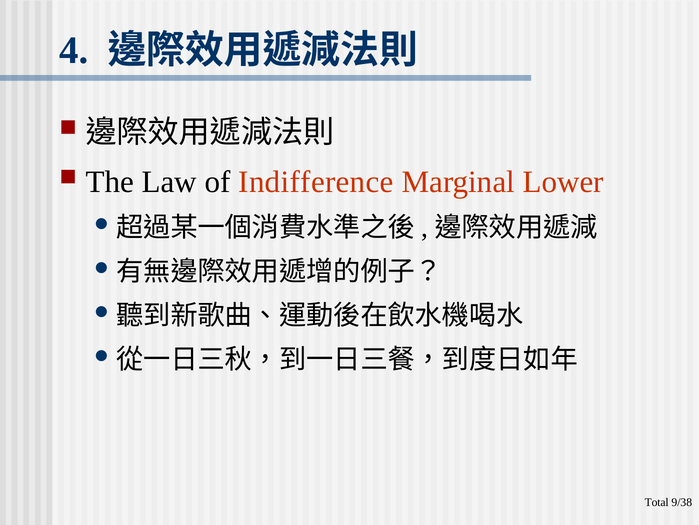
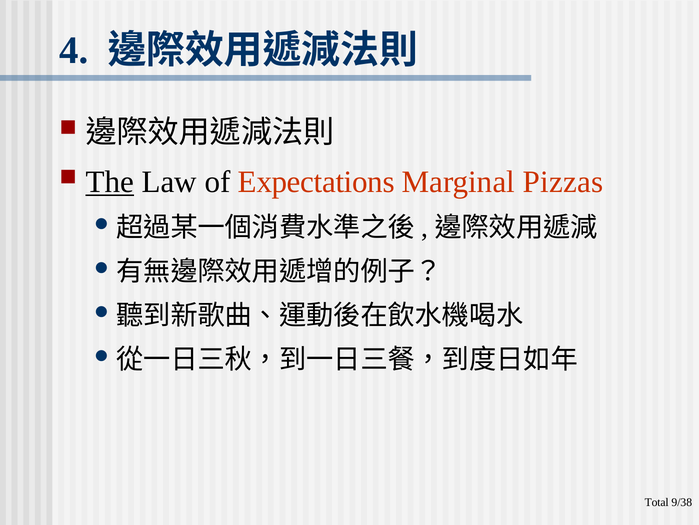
The underline: none -> present
Indifference: Indifference -> Expectations
Lower: Lower -> Pizzas
